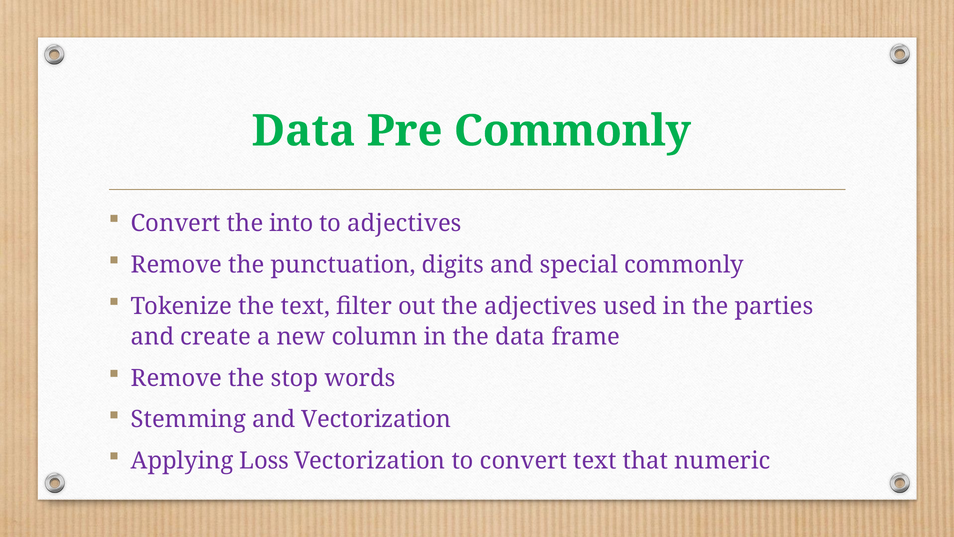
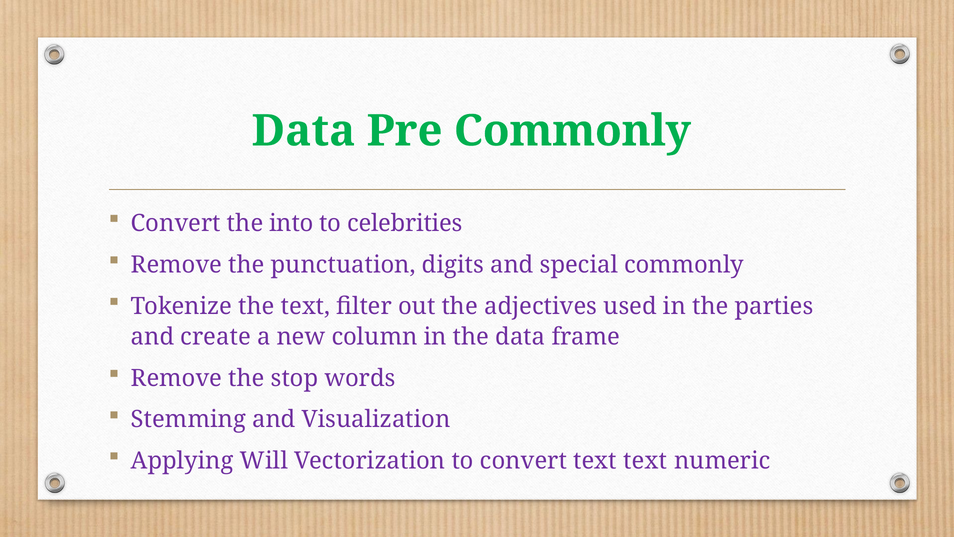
to adjectives: adjectives -> celebrities
and Vectorization: Vectorization -> Visualization
Loss: Loss -> Will
text that: that -> text
